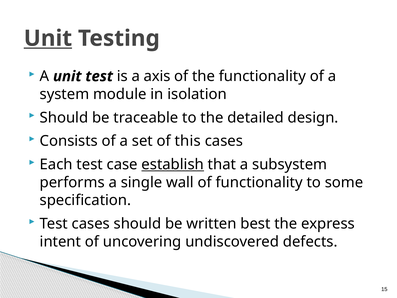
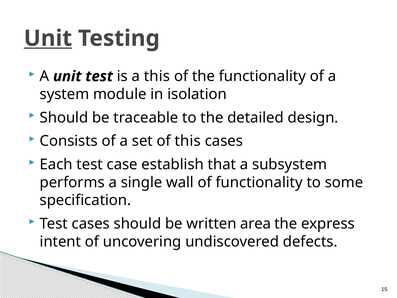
a axis: axis -> this
establish underline: present -> none
best: best -> area
